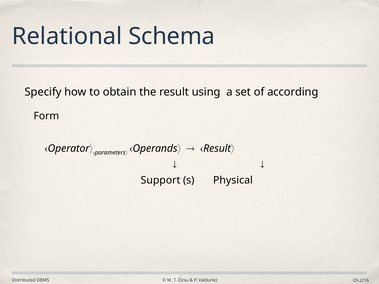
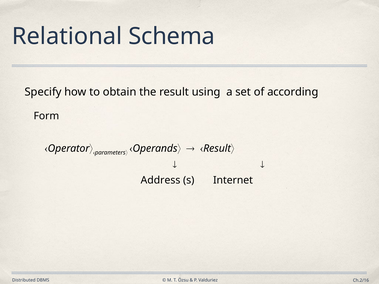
Support: Support -> Address
Physical: Physical -> Internet
